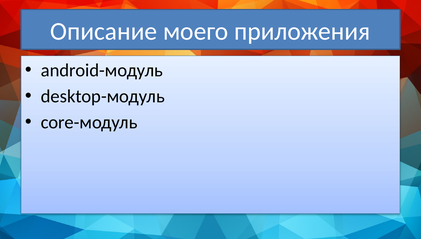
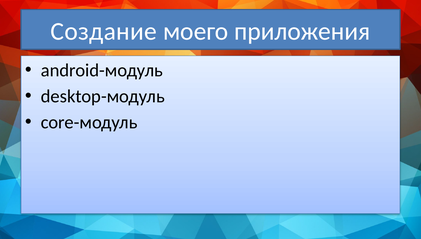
Описание: Описание -> Создание
